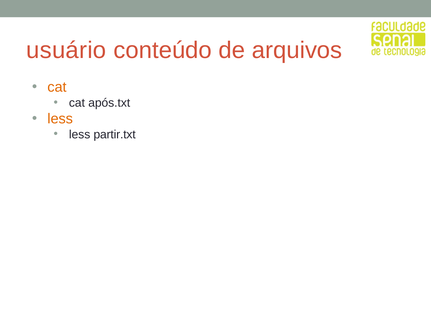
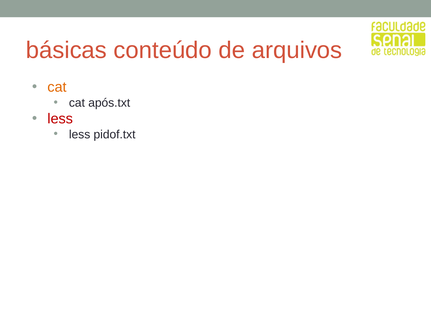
usuário: usuário -> básicas
less at (60, 119) colour: orange -> red
partir.txt: partir.txt -> pidof.txt
